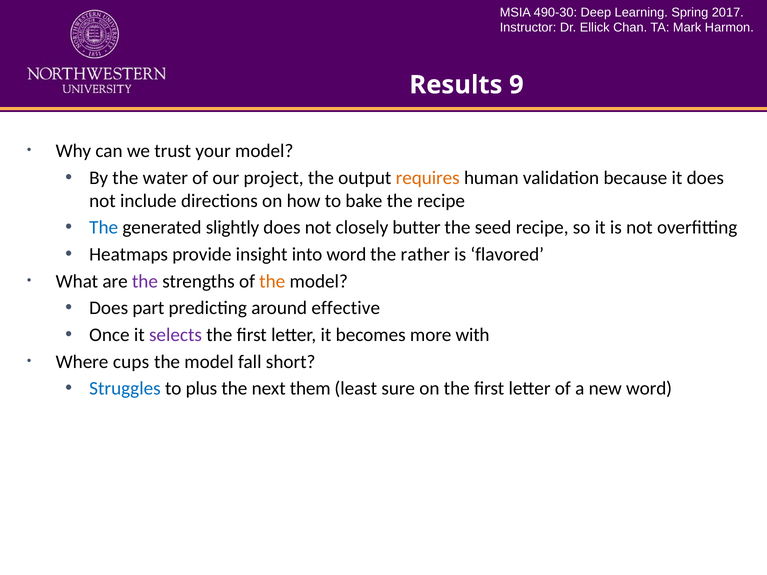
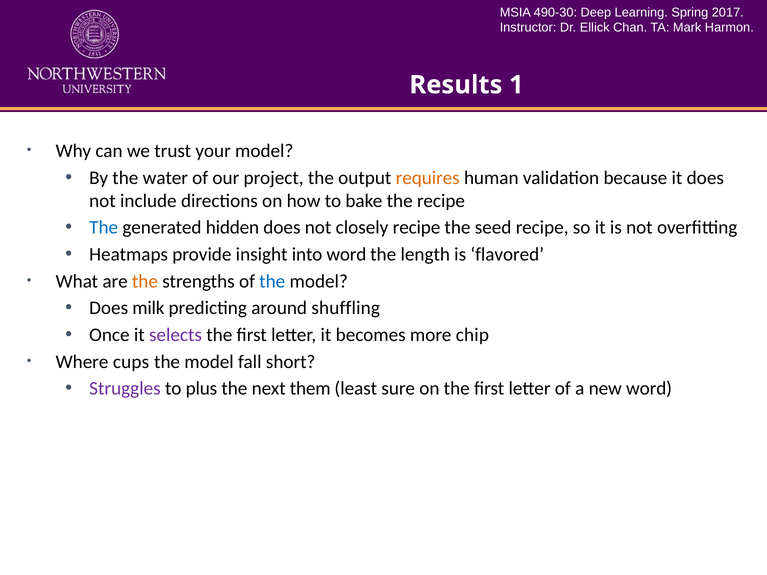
9: 9 -> 1
slightly: slightly -> hidden
closely butter: butter -> recipe
rather: rather -> length
the at (145, 281) colour: purple -> orange
the at (272, 281) colour: orange -> blue
part: part -> milk
effective: effective -> shuffling
with: with -> chip
Struggles colour: blue -> purple
